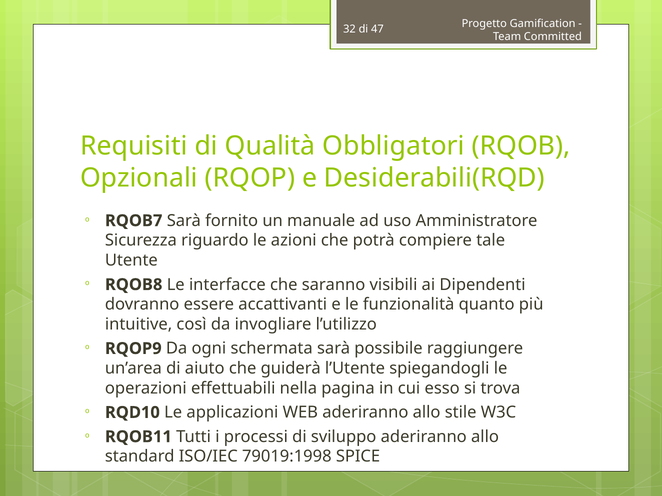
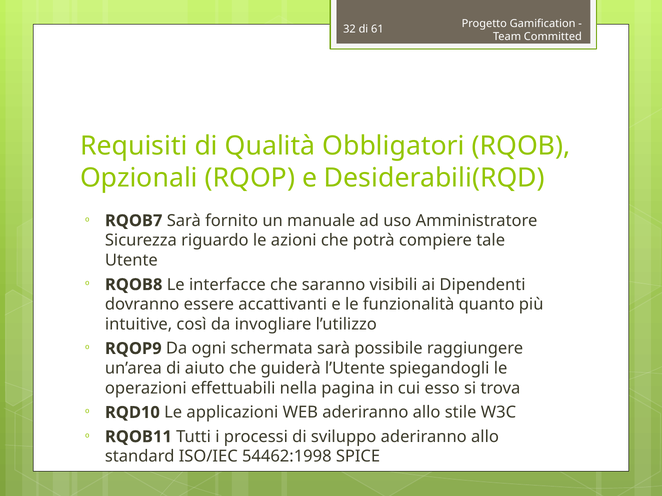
47: 47 -> 61
79019:1998: 79019:1998 -> 54462:1998
